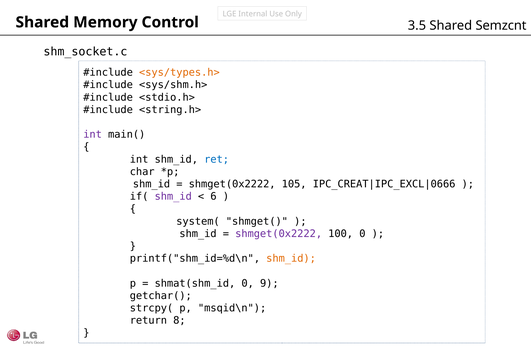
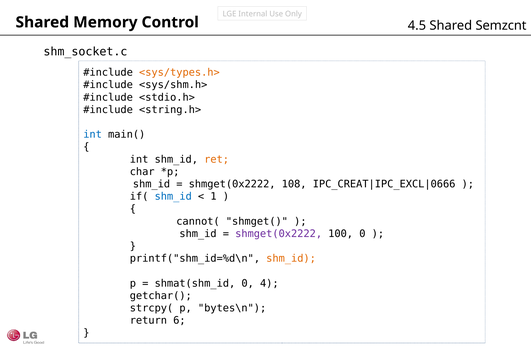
3.5: 3.5 -> 4.5
int at (93, 134) colour: purple -> blue
ret colour: blue -> orange
105: 105 -> 108
shm_id at (173, 196) colour: purple -> blue
6: 6 -> 1
system(: system( -> cannot(
9: 9 -> 4
msqid\n: msqid\n -> bytes\n
8: 8 -> 6
